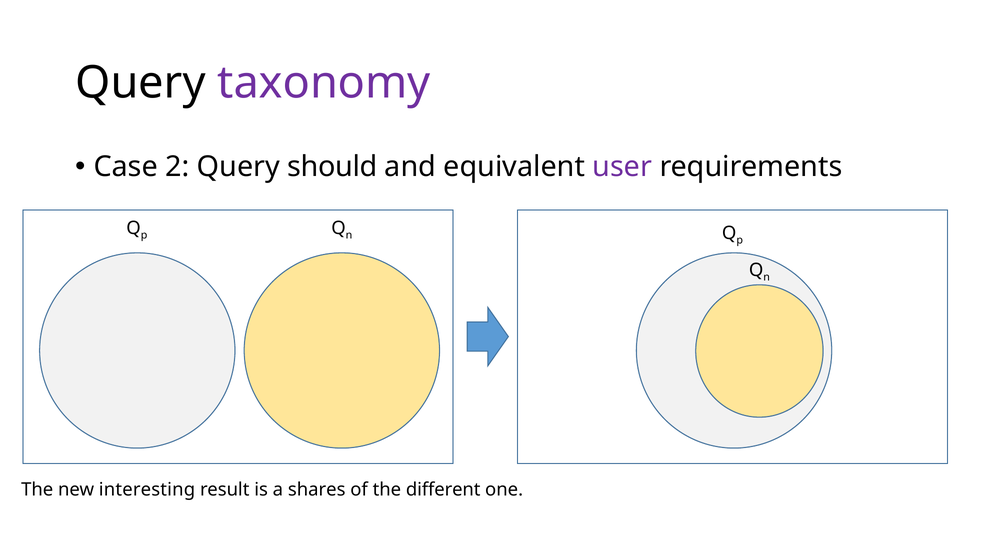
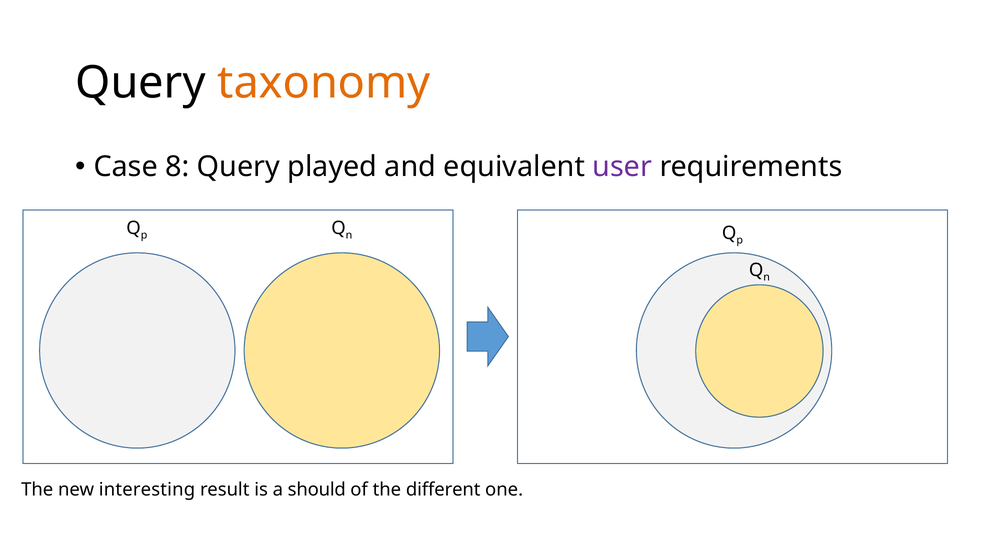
taxonomy colour: purple -> orange
2: 2 -> 8
should: should -> played
shares: shares -> should
